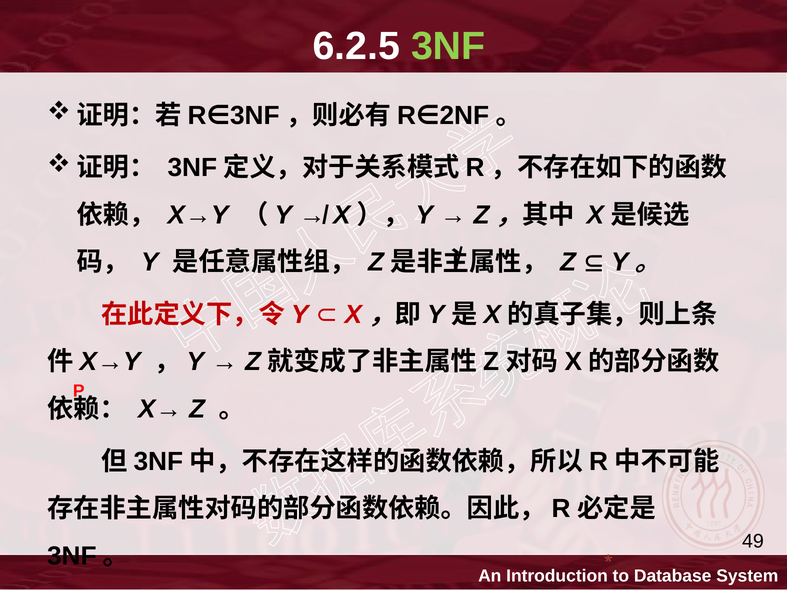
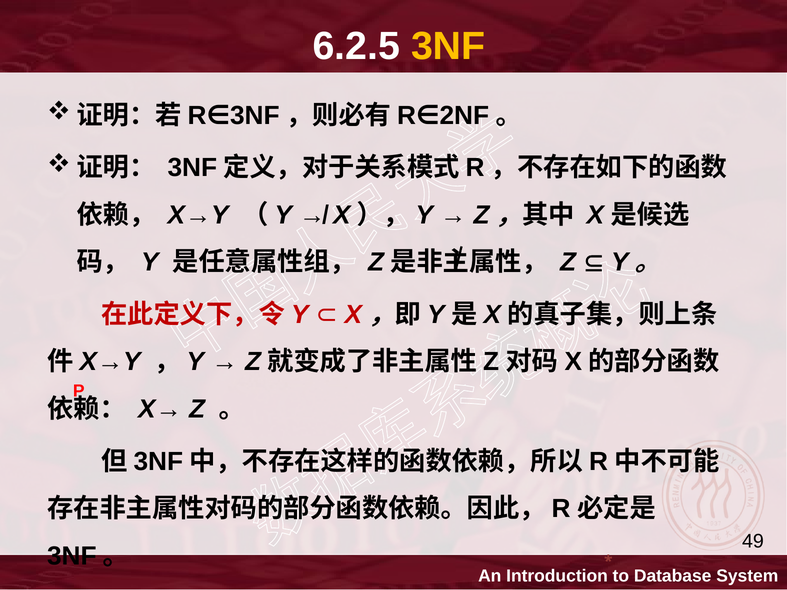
3NF at (448, 47) colour: light green -> yellow
